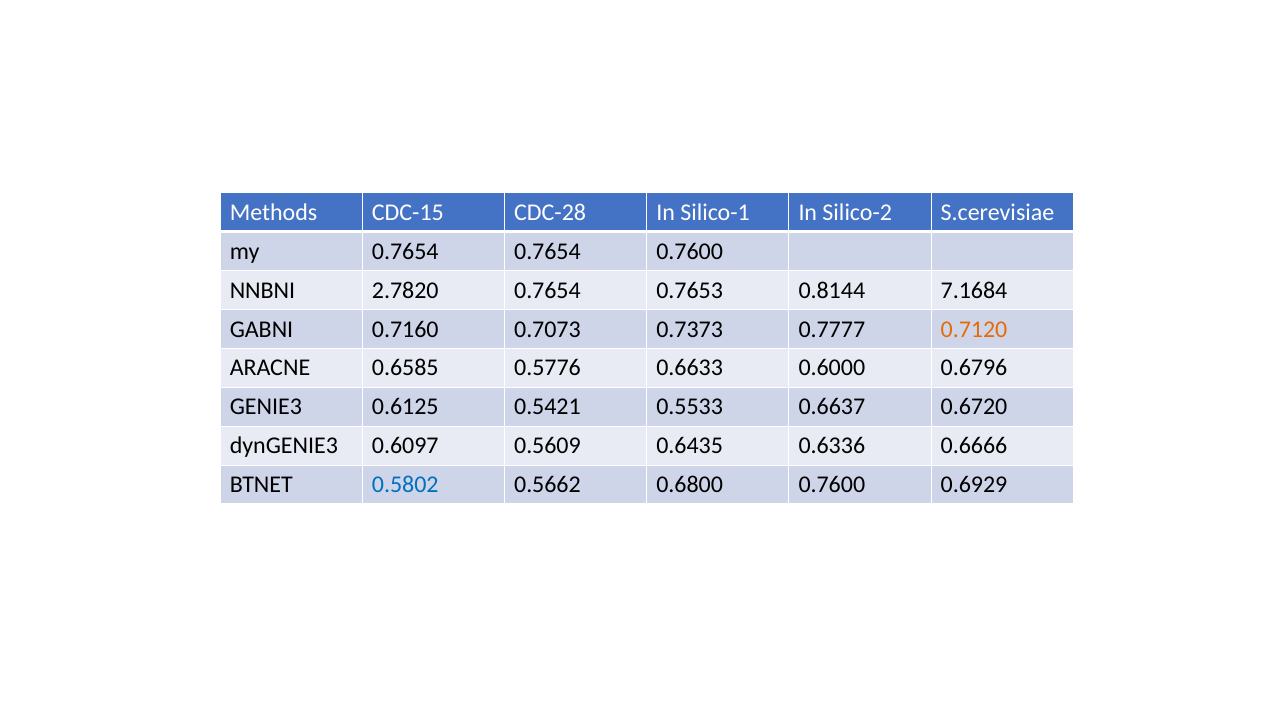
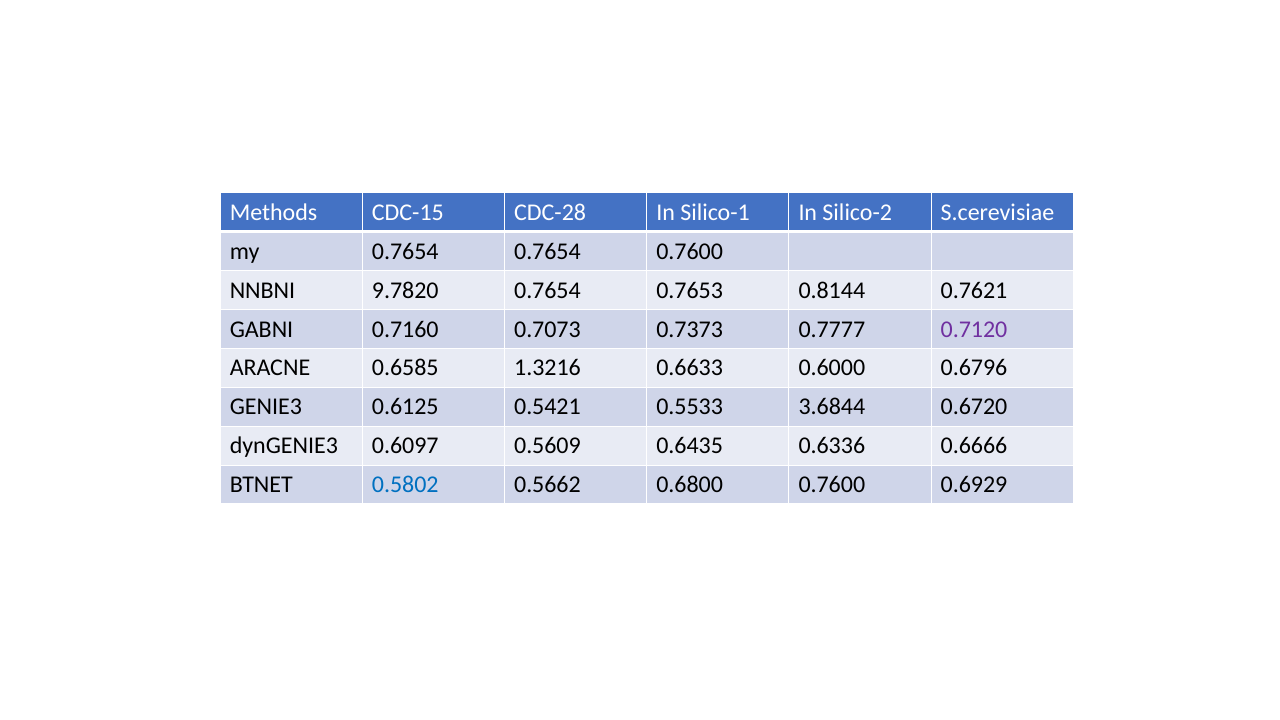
2.7820: 2.7820 -> 9.7820
7.1684: 7.1684 -> 0.7621
0.7120 colour: orange -> purple
0.5776: 0.5776 -> 1.3216
0.6637: 0.6637 -> 3.6844
